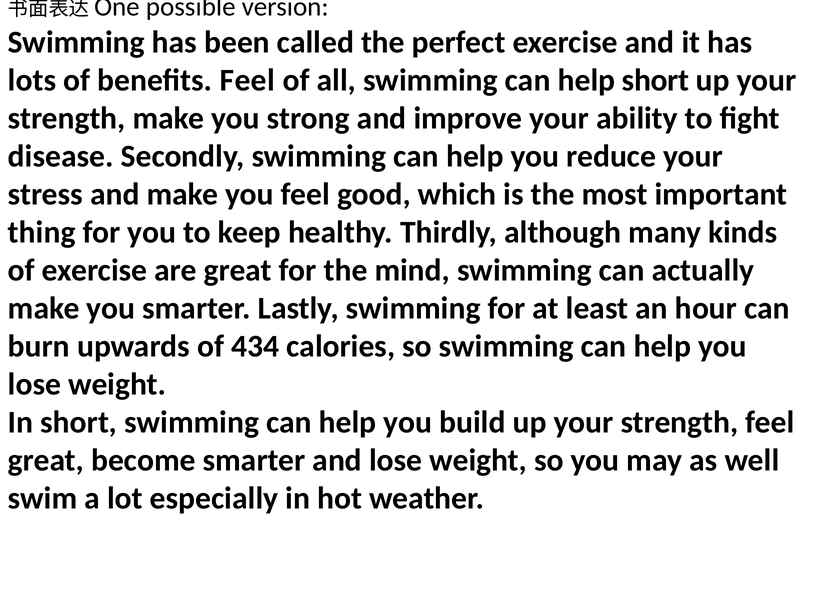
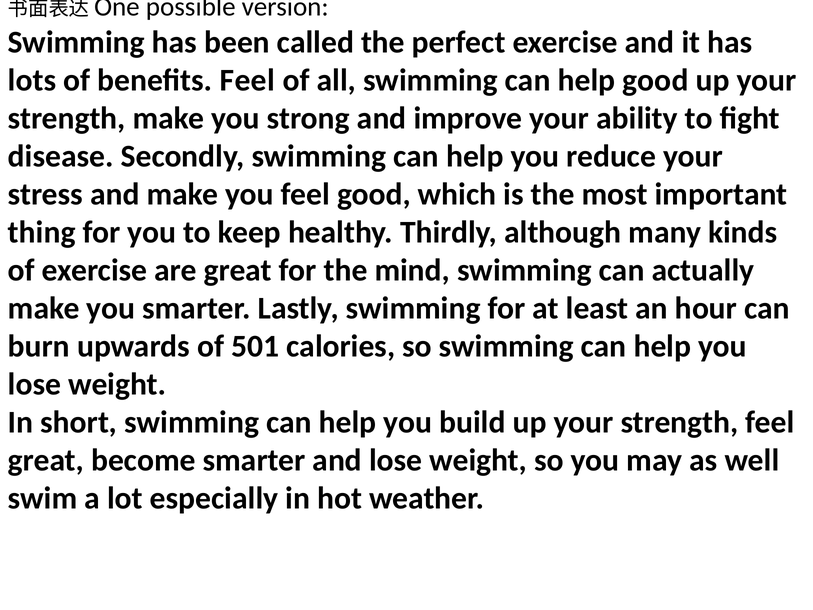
help short: short -> good
434: 434 -> 501
